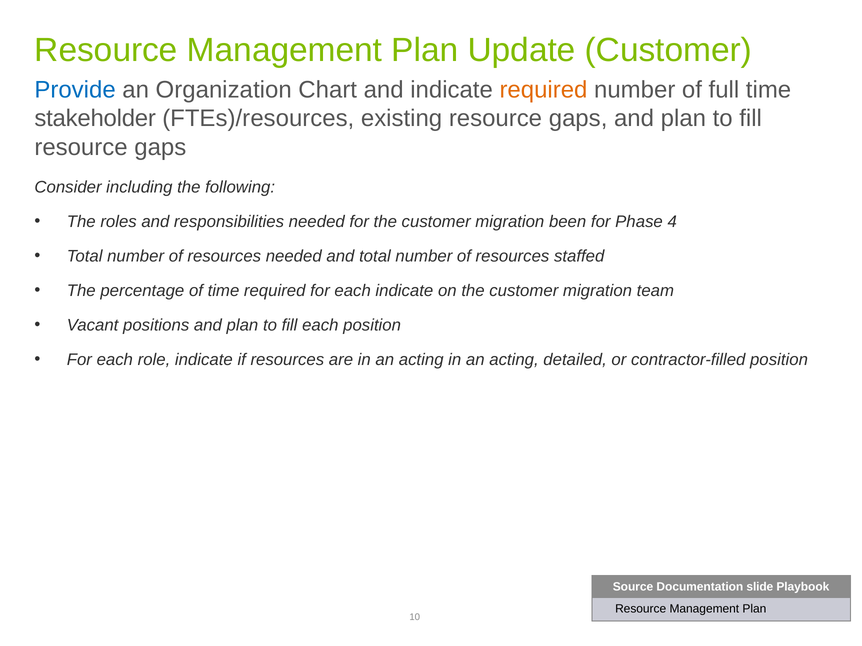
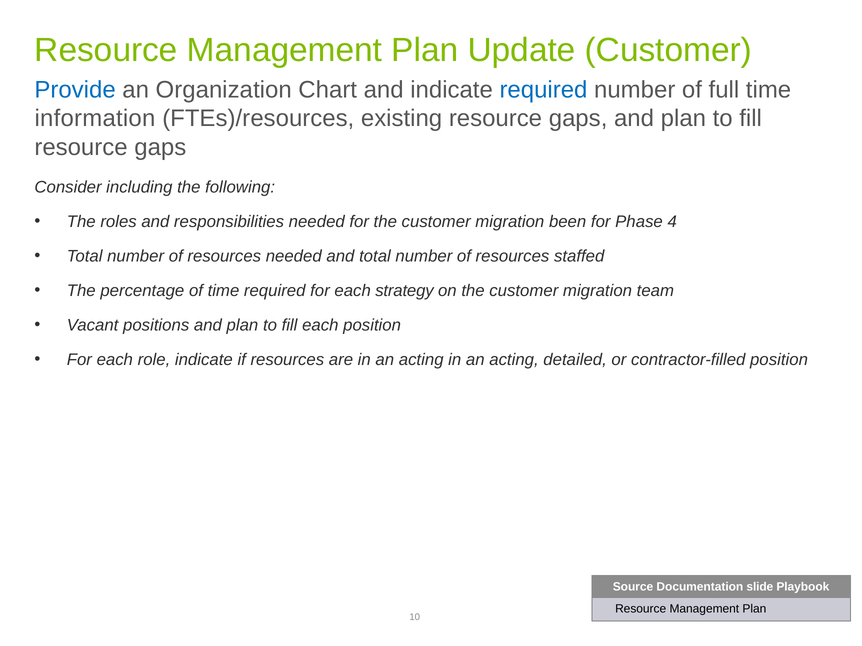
required at (543, 90) colour: orange -> blue
stakeholder: stakeholder -> information
each indicate: indicate -> strategy
